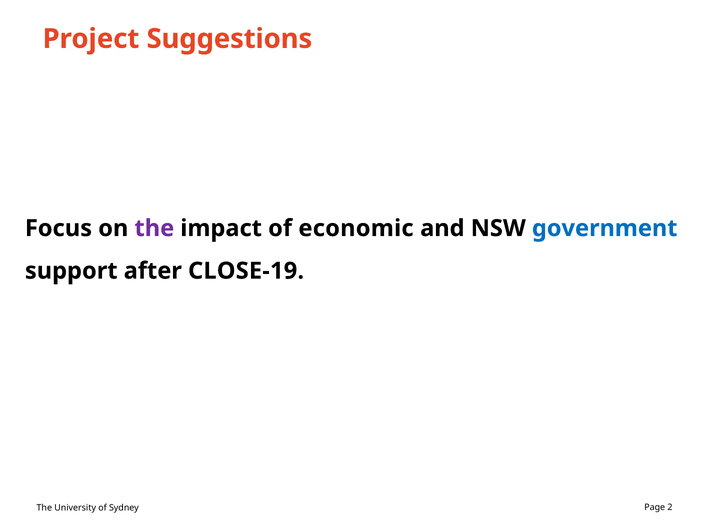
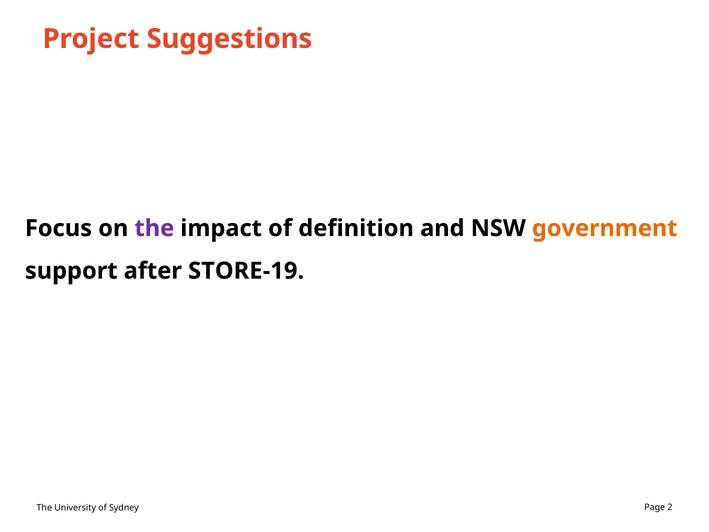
economic: economic -> definition
government colour: blue -> orange
CLOSE-19: CLOSE-19 -> STORE-19
